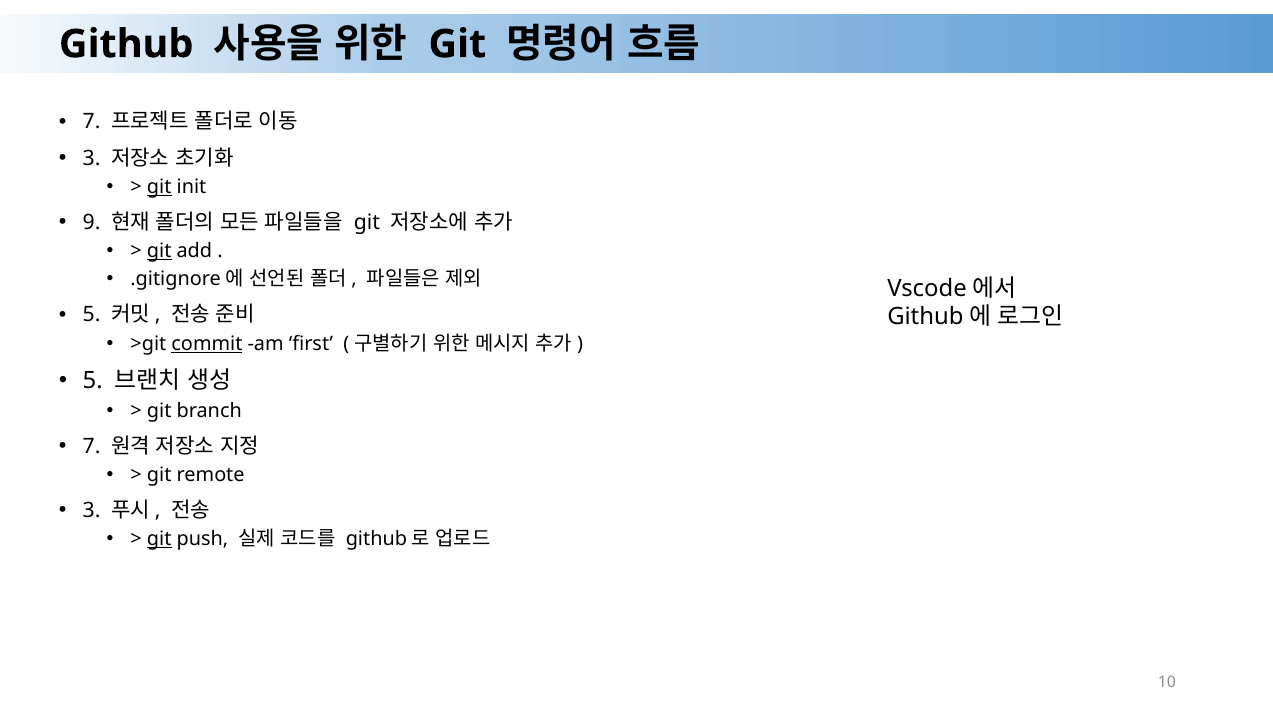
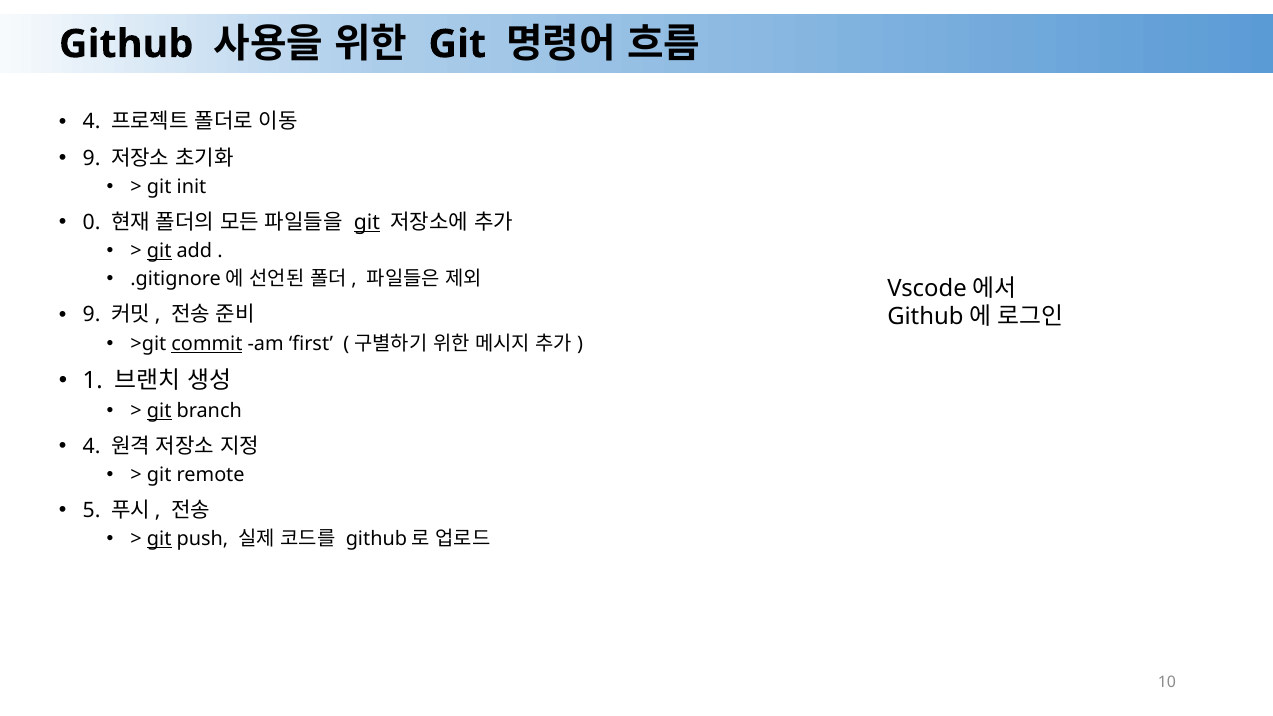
7 at (92, 122): 7 -> 4
3 at (92, 158): 3 -> 9
git at (159, 187) underline: present -> none
9: 9 -> 0
git at (367, 222) underline: none -> present
5 at (92, 315): 5 -> 9
5 at (93, 381): 5 -> 1
git at (159, 411) underline: none -> present
7 at (92, 446): 7 -> 4
3 at (92, 511): 3 -> 5
